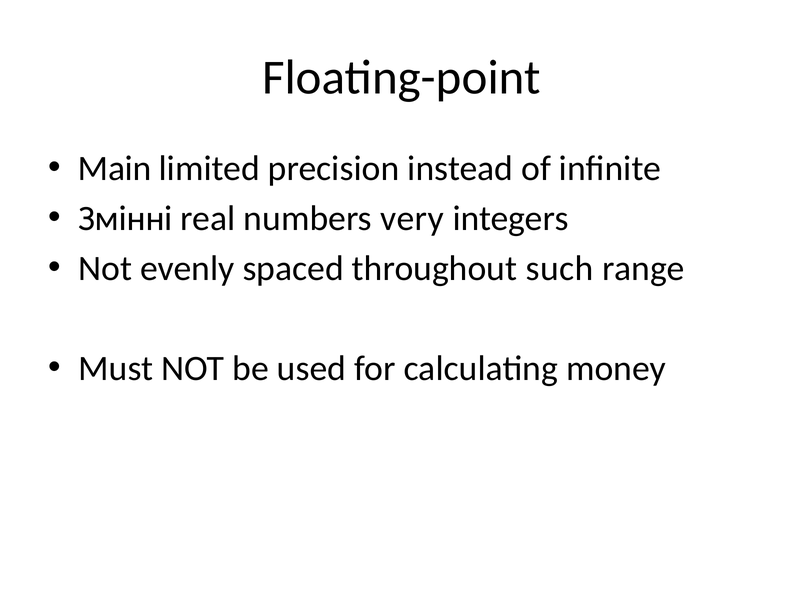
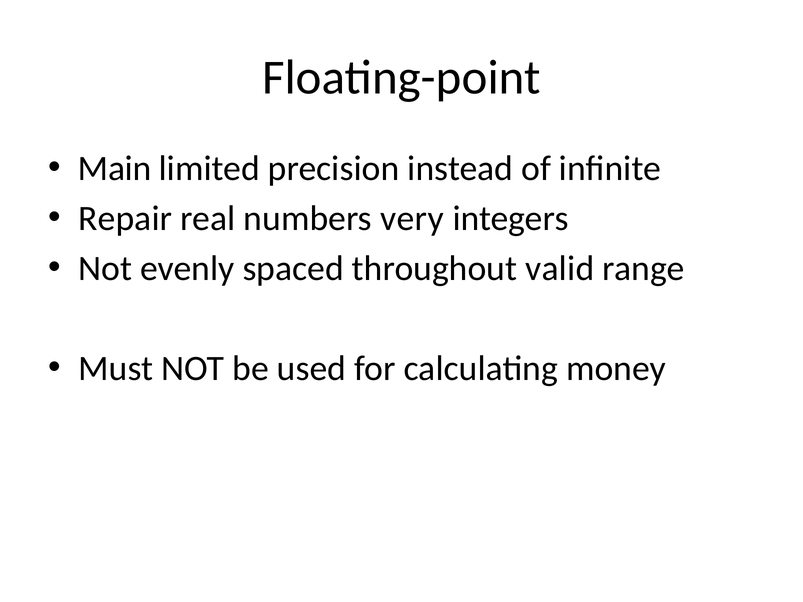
Змінні: Змінні -> Repair
such: such -> valid
